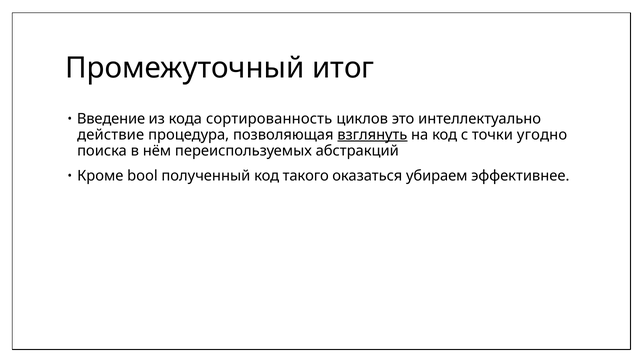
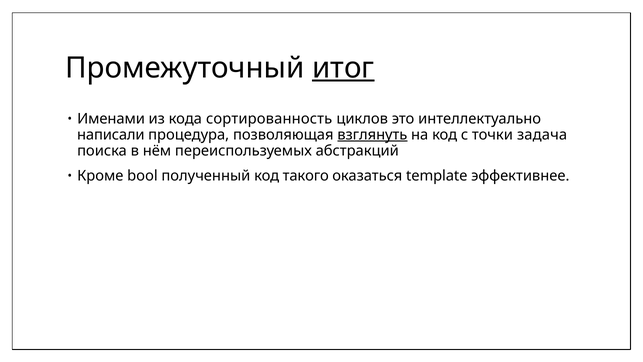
итог underline: none -> present
Введение: Введение -> Именами
действие: действие -> написали
угодно: угодно -> задача
убираем: убираем -> template
